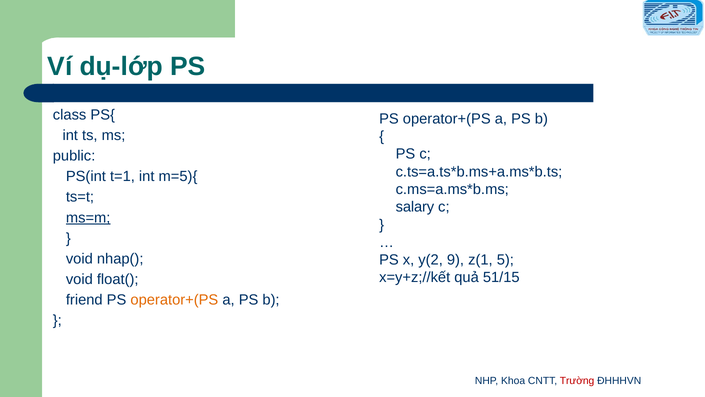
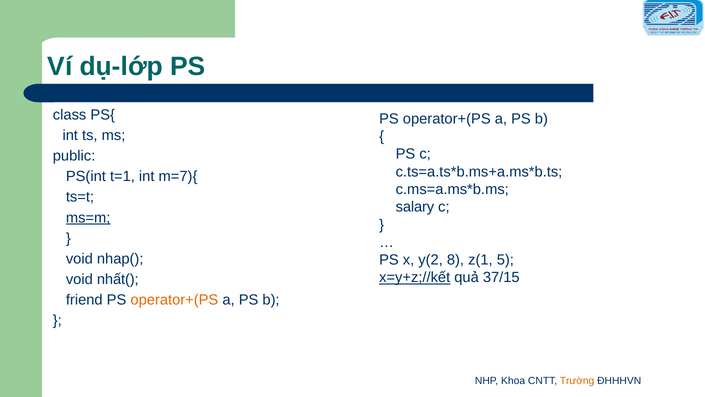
m=5){: m=5){ -> m=7){
9: 9 -> 8
x=y+z;//kết underline: none -> present
51/15: 51/15 -> 37/15
float(: float( -> nhất(
Trường colour: red -> orange
